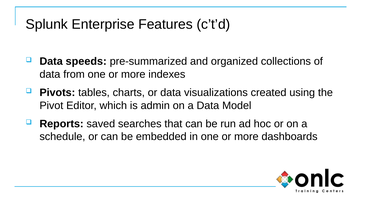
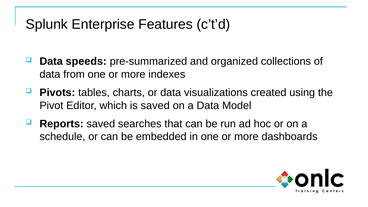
is admin: admin -> saved
